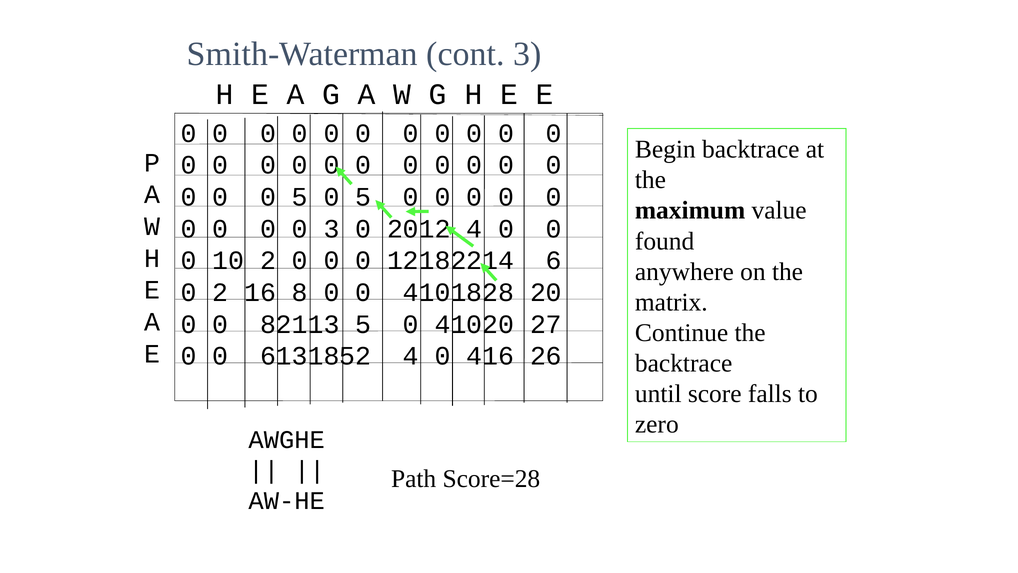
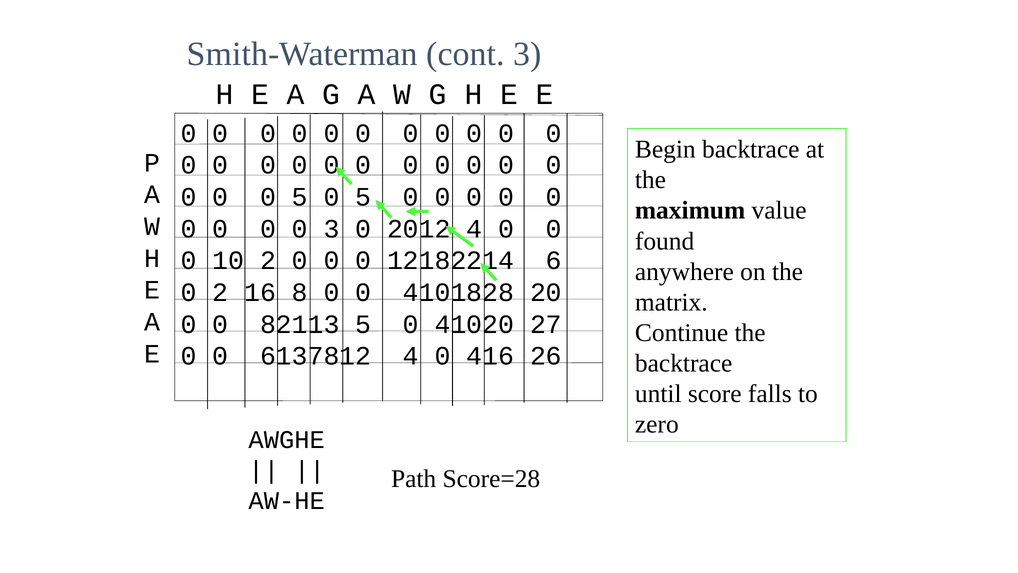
6131852: 6131852 -> 6137812
